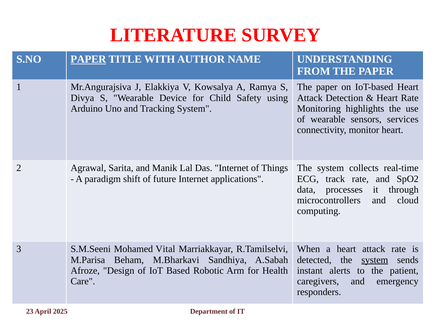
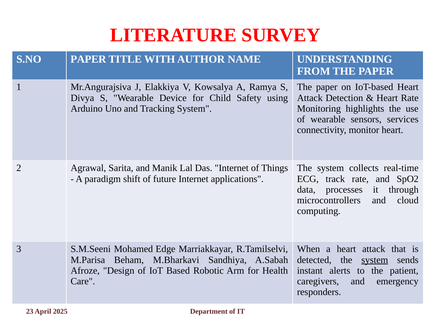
PAPER at (88, 59) underline: present -> none
Vital: Vital -> Edge
attack rate: rate -> that
